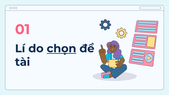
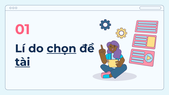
tài underline: none -> present
